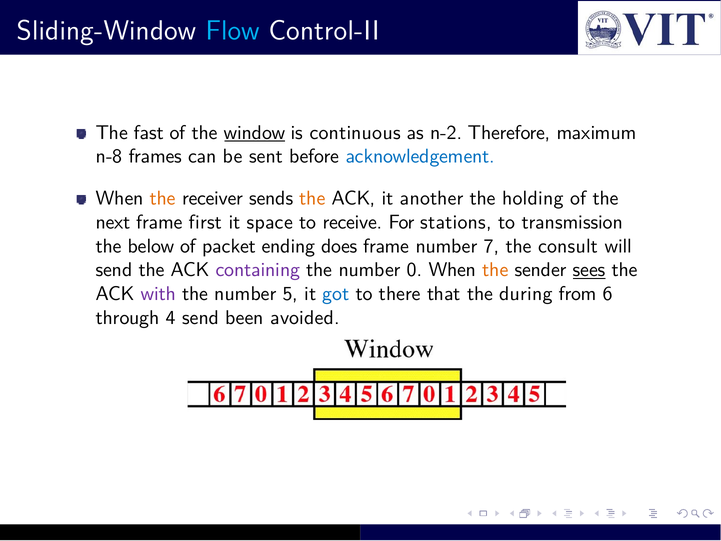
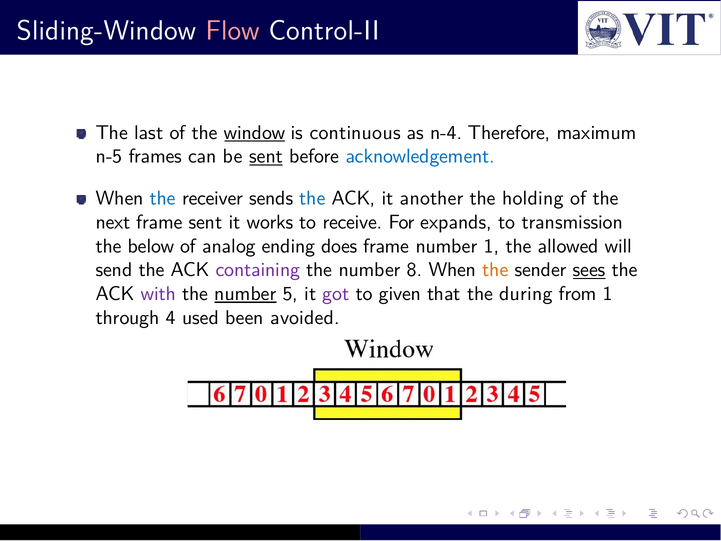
Flow colour: light blue -> pink
fast: fast -> last
n-2: n-2 -> n-4
n-8: n-8 -> n-5
sent at (266, 156) underline: none -> present
the at (163, 198) colour: orange -> blue
the at (312, 198) colour: orange -> blue
frame first: first -> sent
space: space -> works
stations: stations -> expands
packet: packet -> analog
number 7: 7 -> 1
consult: consult -> allowed
0: 0 -> 8
number at (245, 294) underline: none -> present
got colour: blue -> purple
there: there -> given
from 6: 6 -> 1
4 send: send -> used
